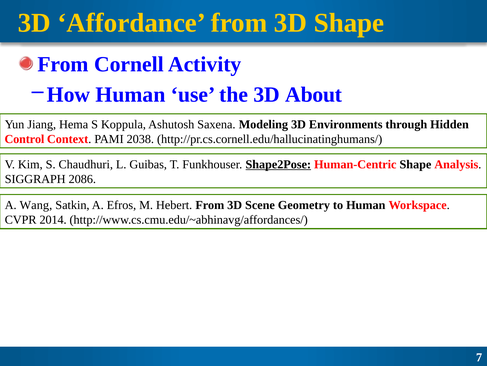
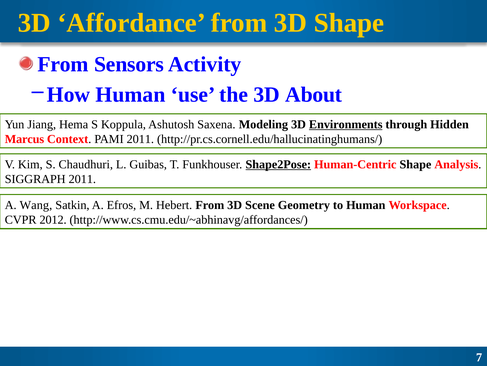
Cornell: Cornell -> Sensors
Environments underline: none -> present
Control: Control -> Marcus
PAMI 2038: 2038 -> 2011
SIGGRAPH 2086: 2086 -> 2011
2014: 2014 -> 2012
